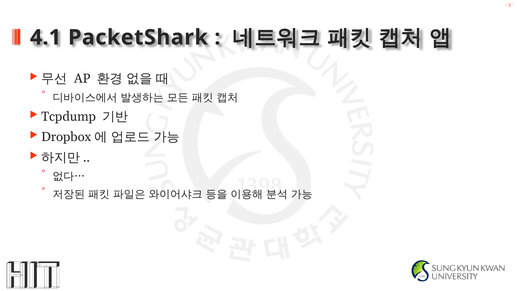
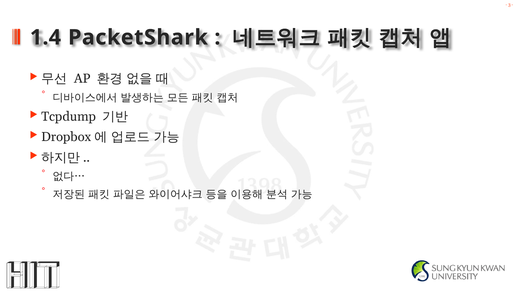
4.1: 4.1 -> 1.4
